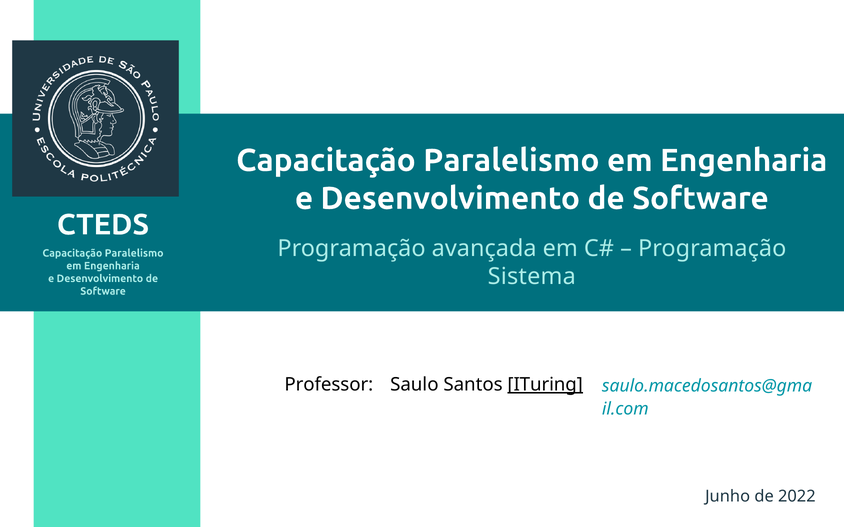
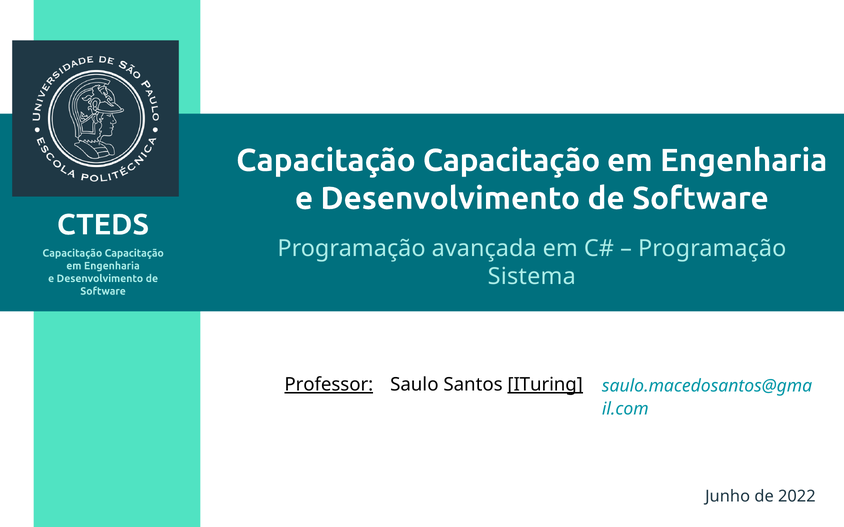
Paralelismo at (511, 161): Paralelismo -> Capacitação
Paralelismo at (134, 253): Paralelismo -> Capacitação
Professor underline: none -> present
